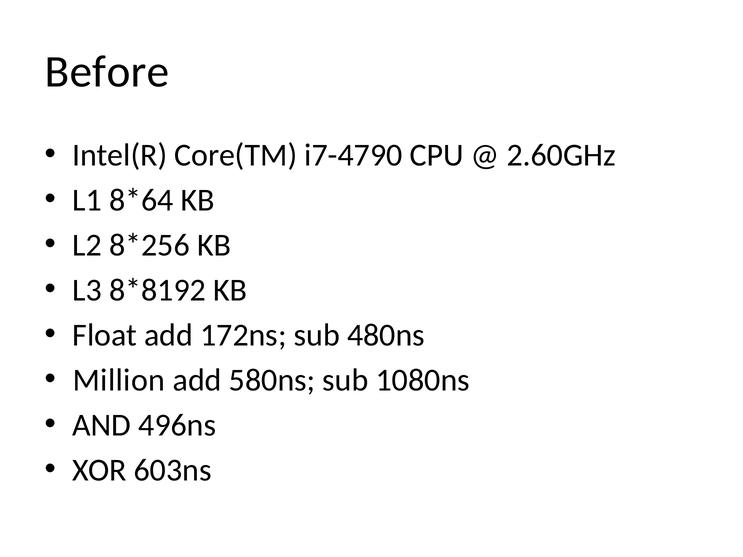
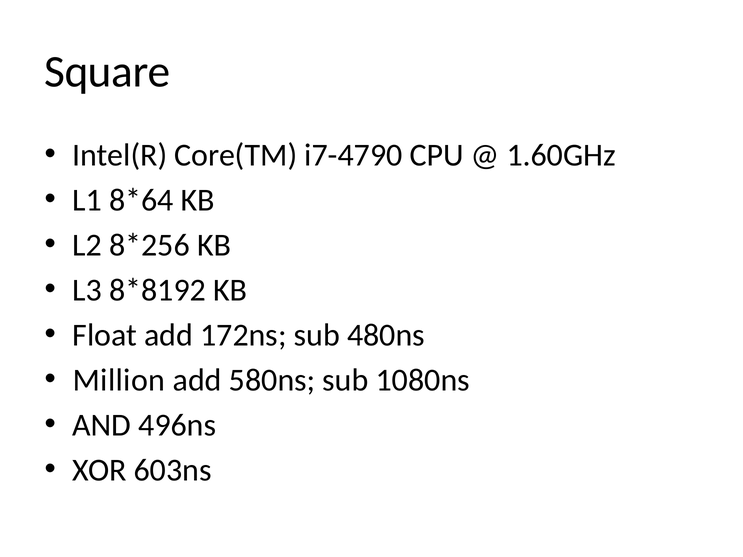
Before: Before -> Square
2.60GHz: 2.60GHz -> 1.60GHz
